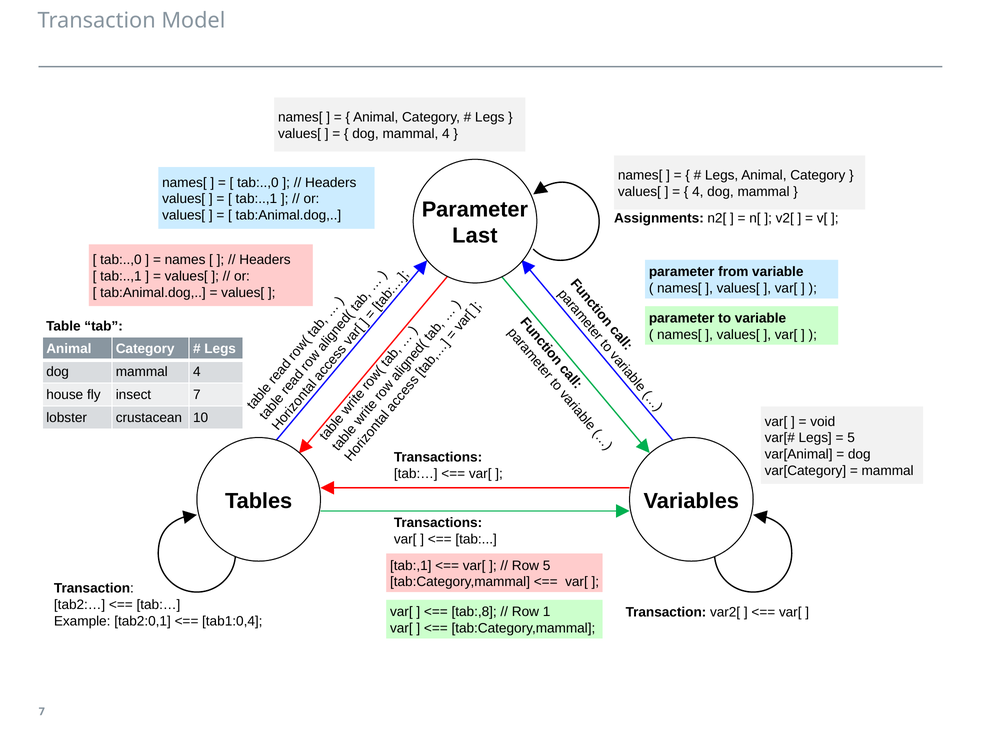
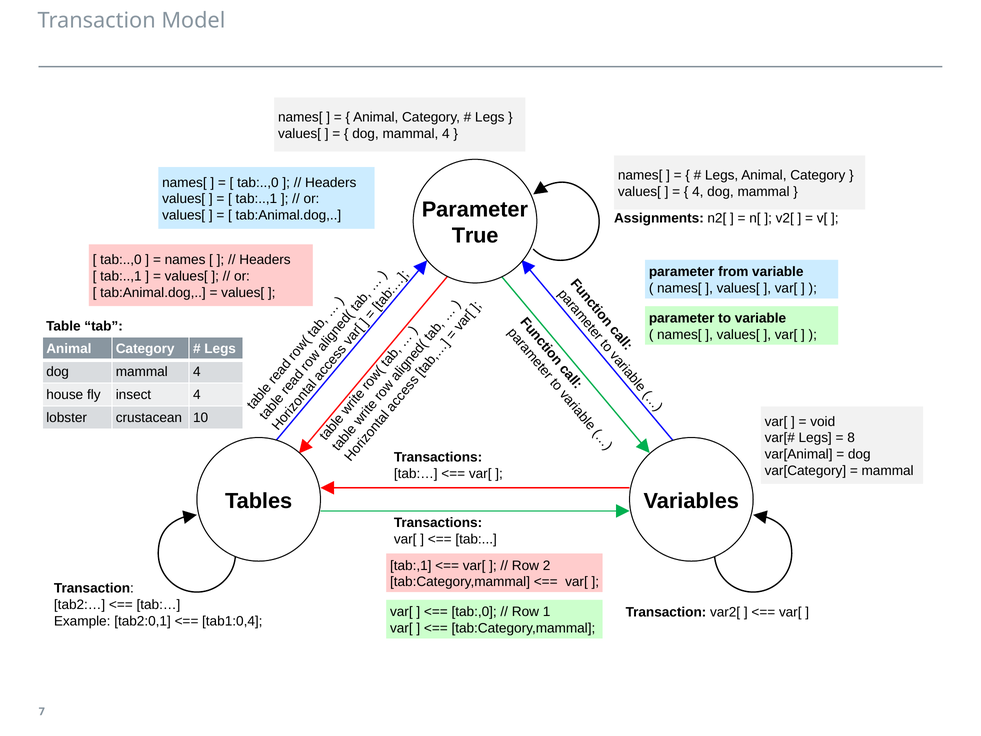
Last: Last -> True
insect 7: 7 -> 4
5 at (851, 438): 5 -> 8
Row 5: 5 -> 2
tab:,8: tab:,8 -> tab:,0
